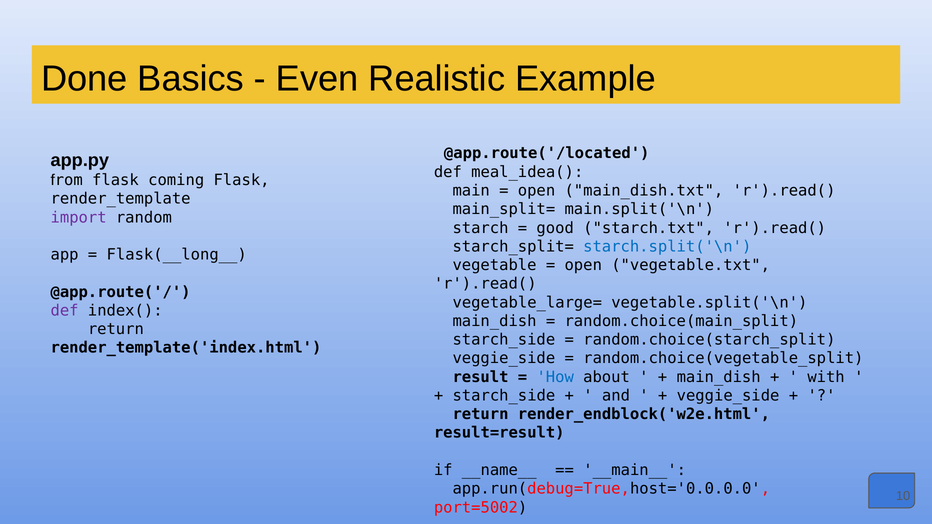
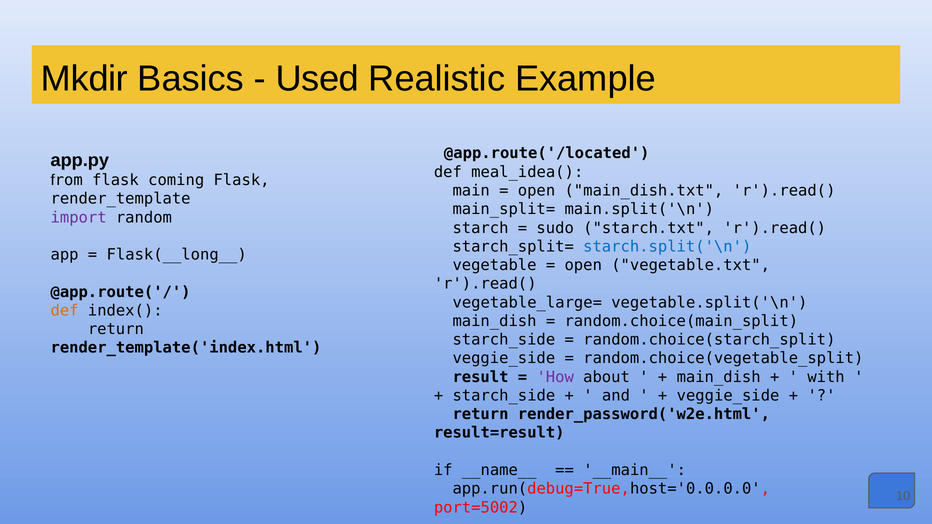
Done: Done -> Mkdir
Even: Even -> Used
good: good -> sudo
def at (65, 311) colour: purple -> orange
How colour: blue -> purple
render_endblock('w2e.html: render_endblock('w2e.html -> render_password('w2e.html
